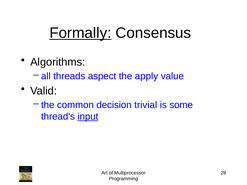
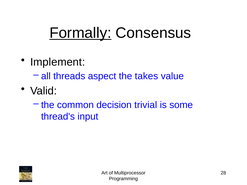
Algorithms: Algorithms -> Implement
apply: apply -> takes
input underline: present -> none
